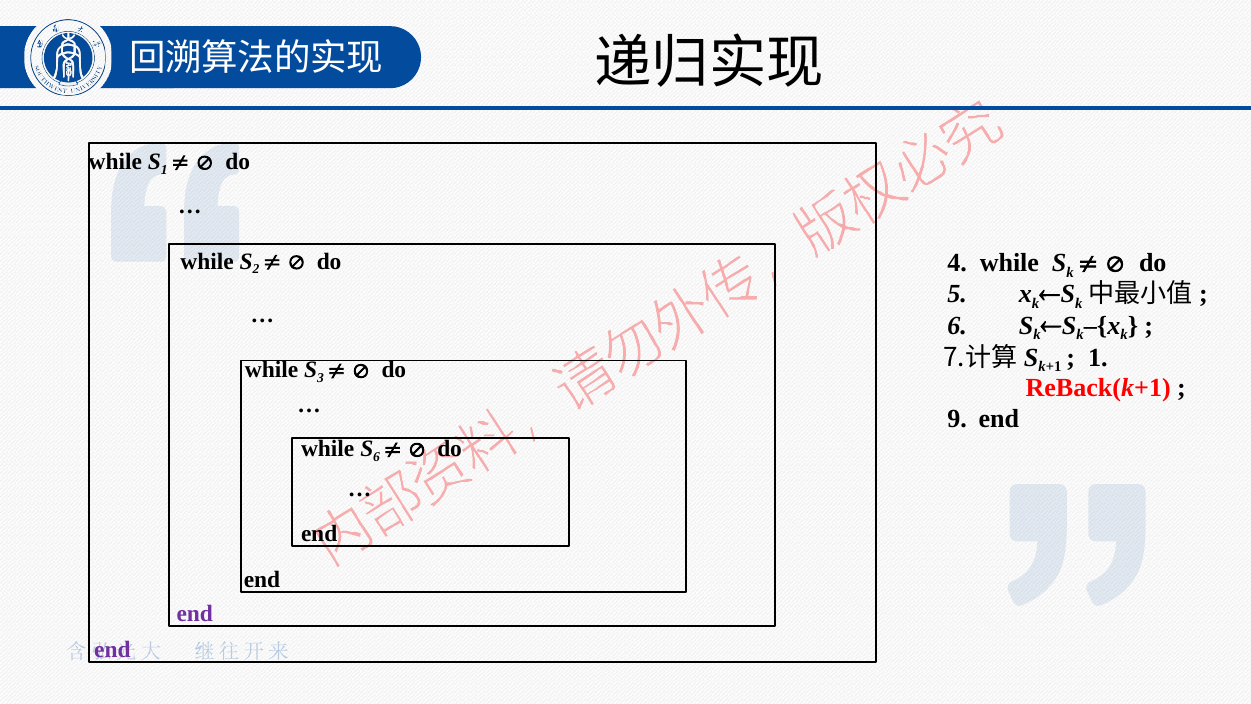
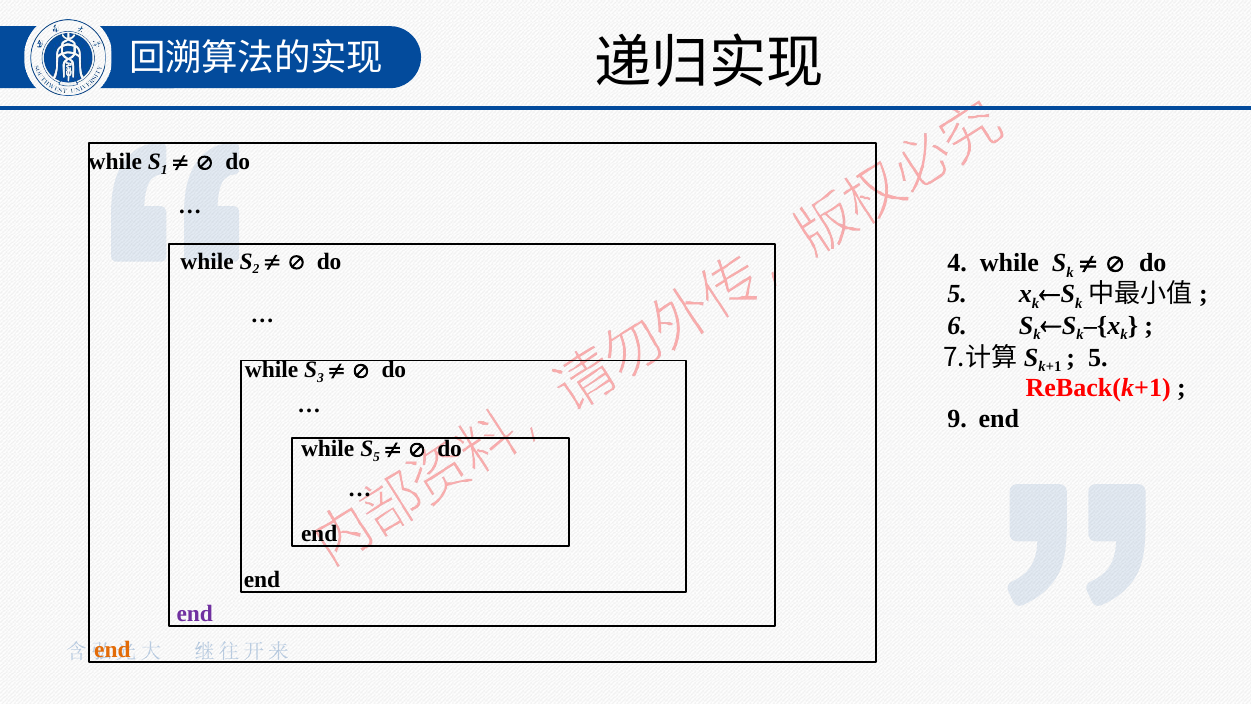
1 at (1098, 357): 1 -> 5
6 at (377, 457): 6 -> 5
end at (112, 650) colour: purple -> orange
